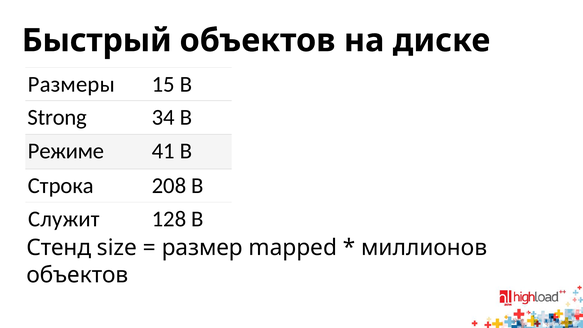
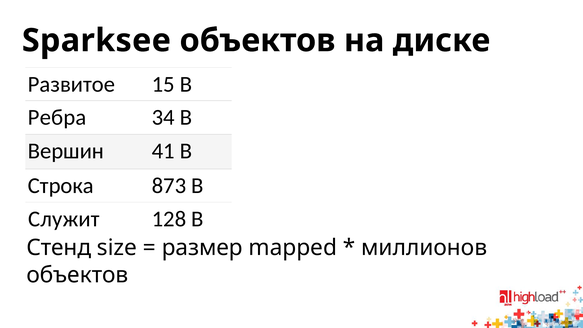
Быстрый: Быстрый -> Sparksee
Размеры: Размеры -> Развитое
Strong: Strong -> Ребра
Режиме: Режиме -> Вершин
208: 208 -> 873
